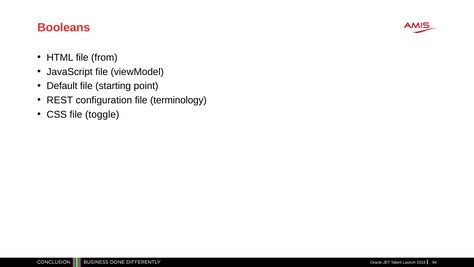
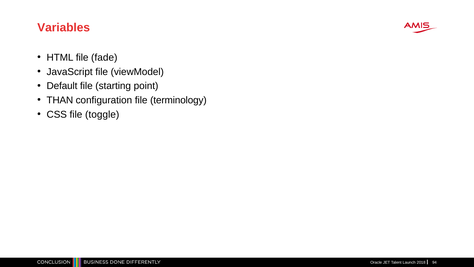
Booleans: Booleans -> Variables
from: from -> fade
REST: REST -> THAN
